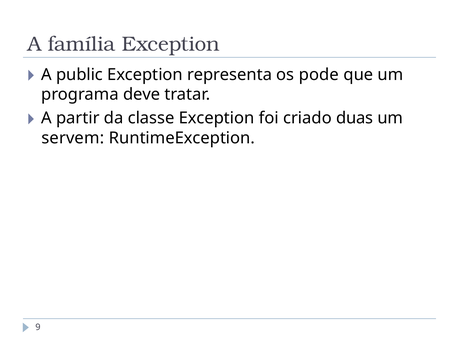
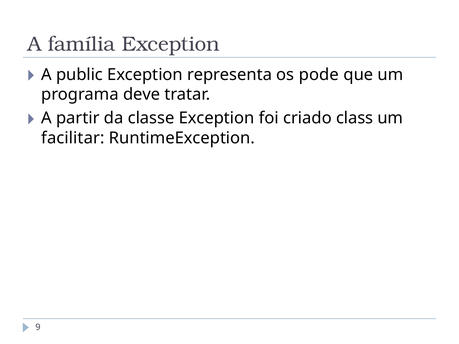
duas: duas -> class
servem: servem -> facilitar
